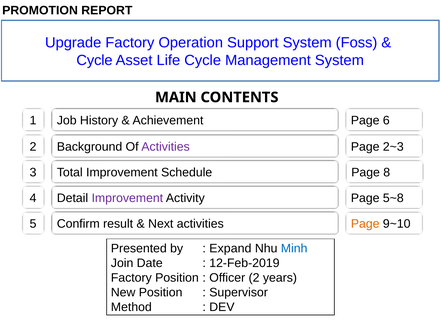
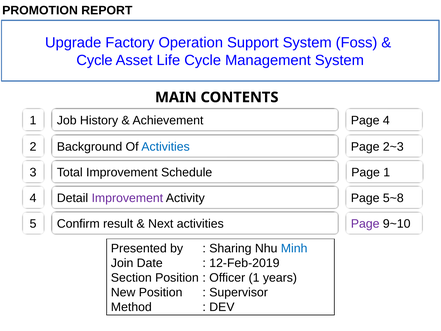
Page 6: 6 -> 4
Activities at (166, 147) colour: purple -> blue
Page 8: 8 -> 1
Page at (365, 224) colour: orange -> purple
Expand: Expand -> Sharing
Factory at (131, 278): Factory -> Section
Officer 2: 2 -> 1
